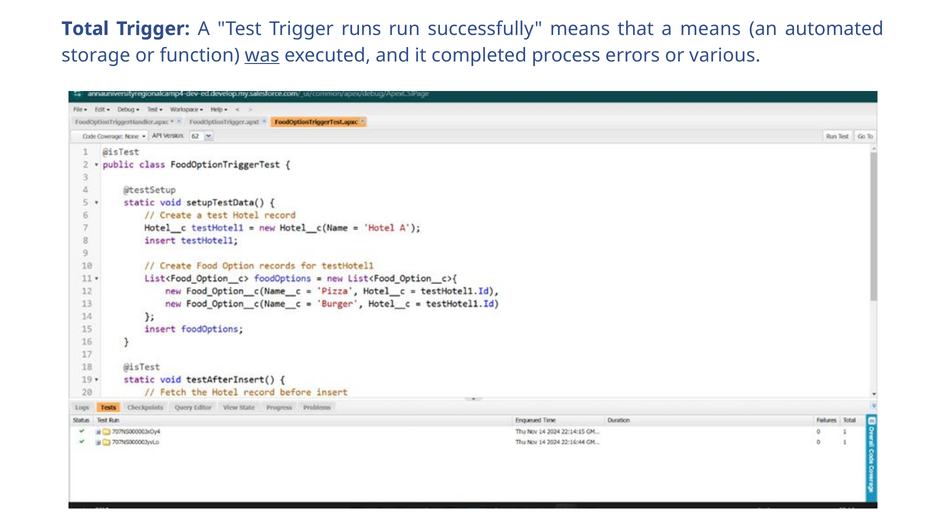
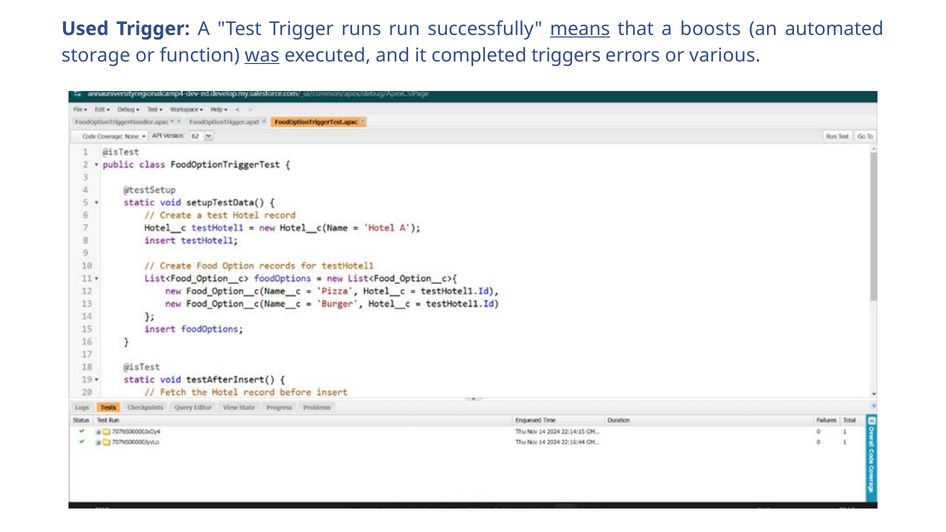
Total: Total -> Used
means at (580, 29) underline: none -> present
a means: means -> boosts
process: process -> triggers
